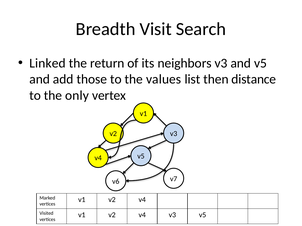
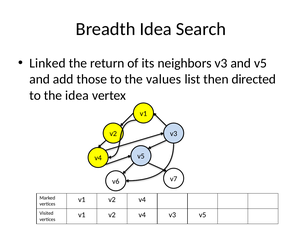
Breadth Visit: Visit -> Idea
distance: distance -> directed
the only: only -> idea
